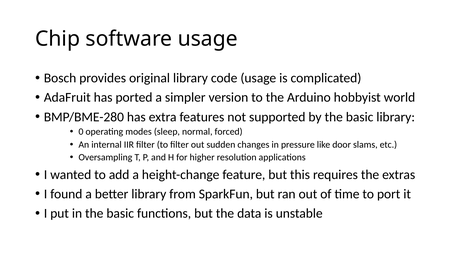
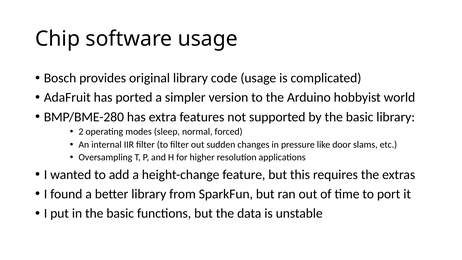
0: 0 -> 2
